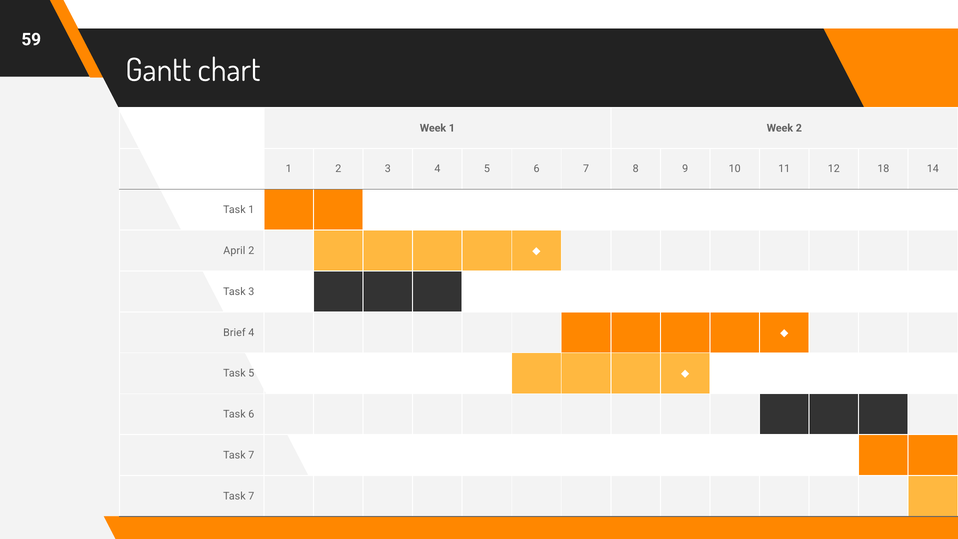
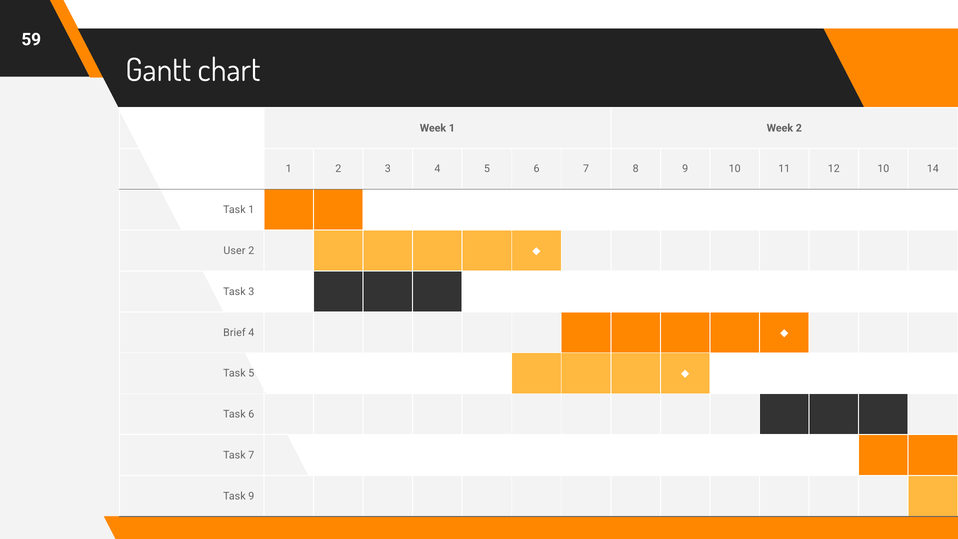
12 18: 18 -> 10
April: April -> User
7 at (251, 496): 7 -> 9
